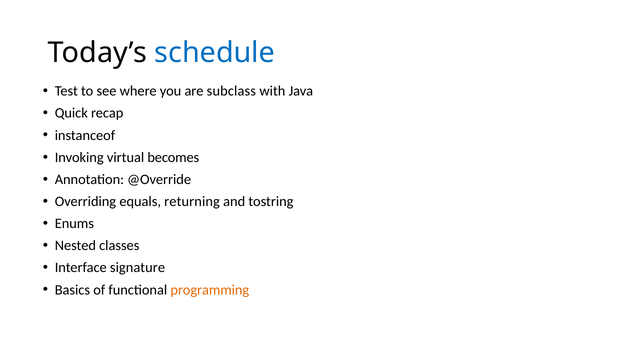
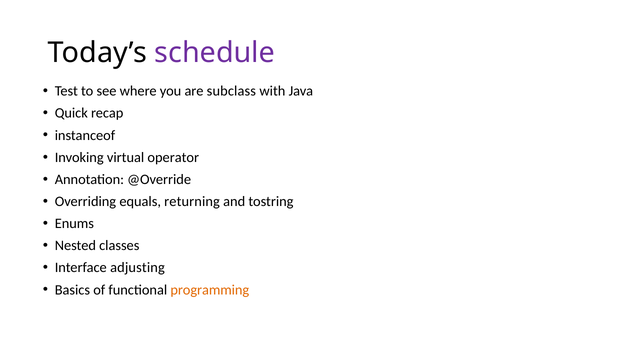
schedule colour: blue -> purple
becomes: becomes -> operator
signature: signature -> adjusting
